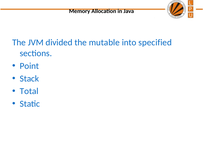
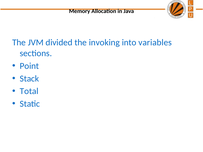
mutable: mutable -> invoking
specified: specified -> variables
